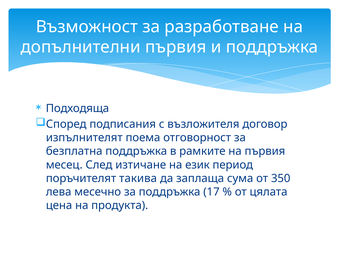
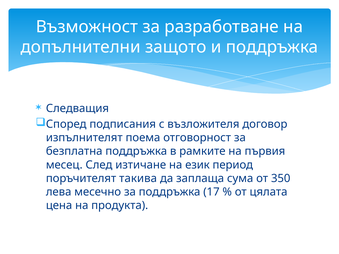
допълнителни първия: първия -> защото
Подходяща: Подходяща -> Следващия
